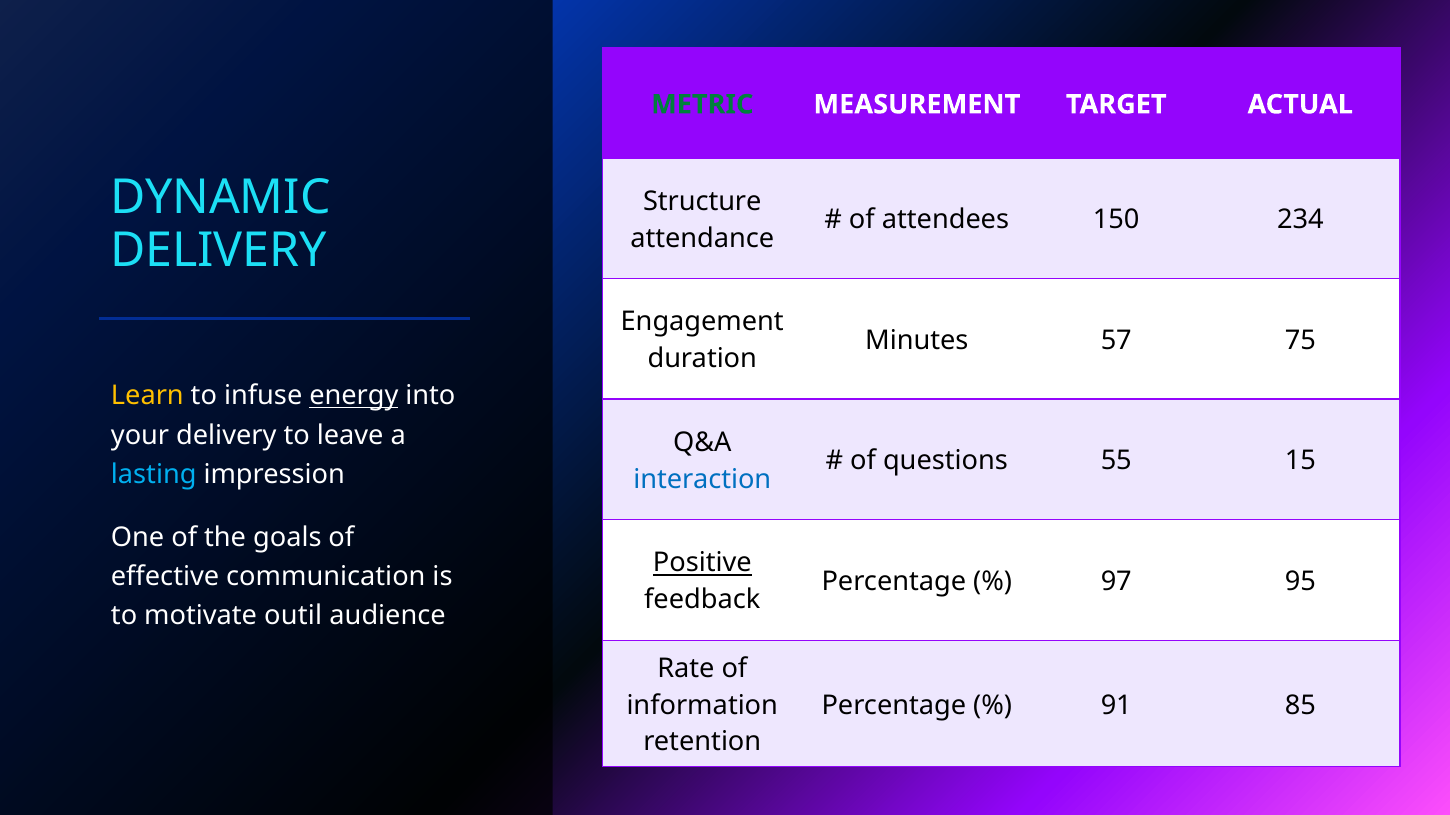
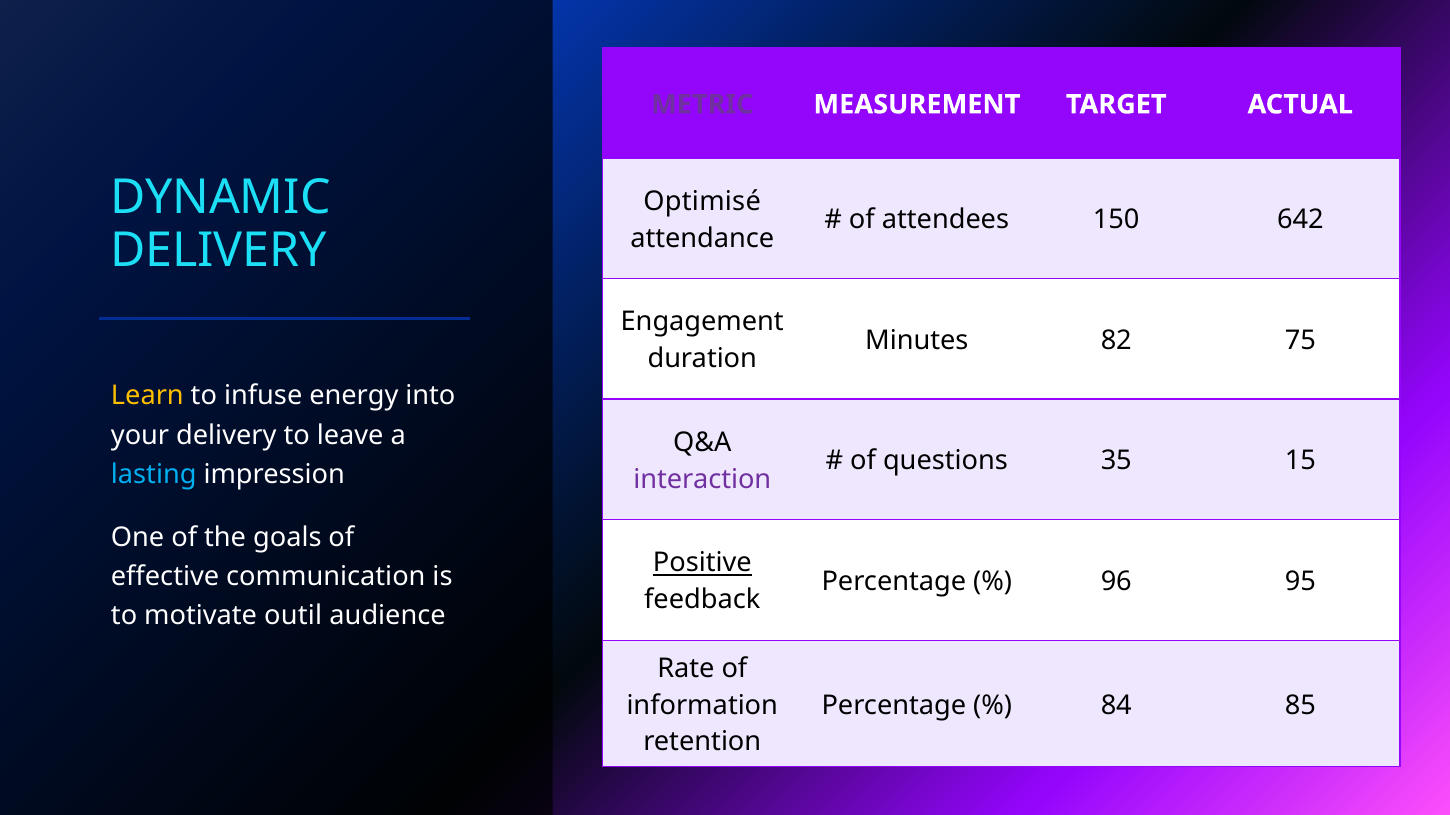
METRIC colour: green -> purple
Structure: Structure -> Optimisé
234: 234 -> 642
57: 57 -> 82
energy underline: present -> none
55: 55 -> 35
interaction colour: blue -> purple
97: 97 -> 96
91: 91 -> 84
